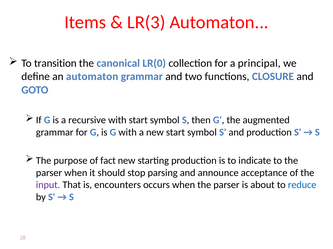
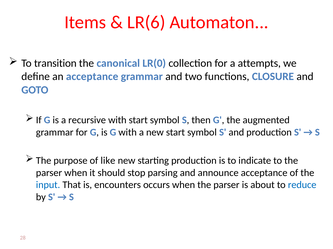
LR(3: LR(3 -> LR(6
principal: principal -> attempts
an automaton: automaton -> acceptance
fact: fact -> like
input colour: purple -> blue
